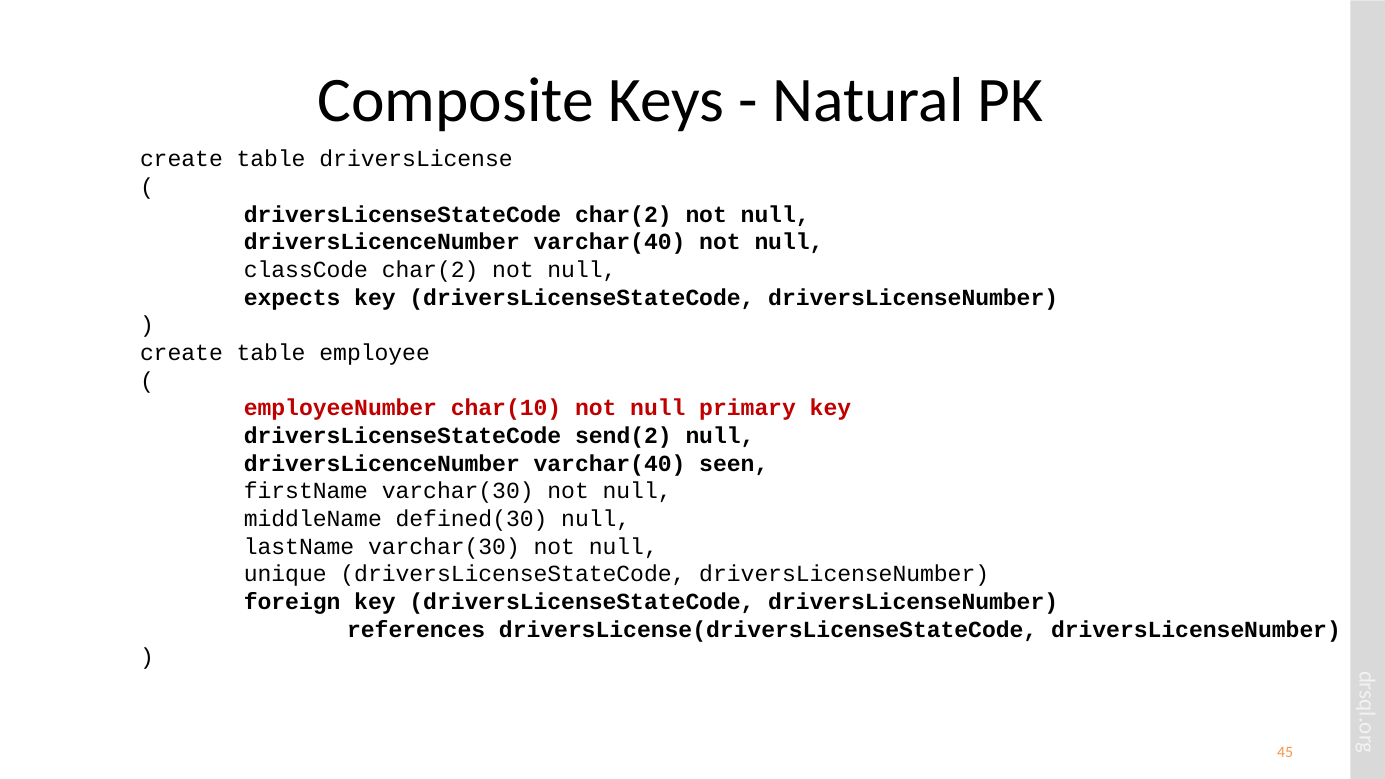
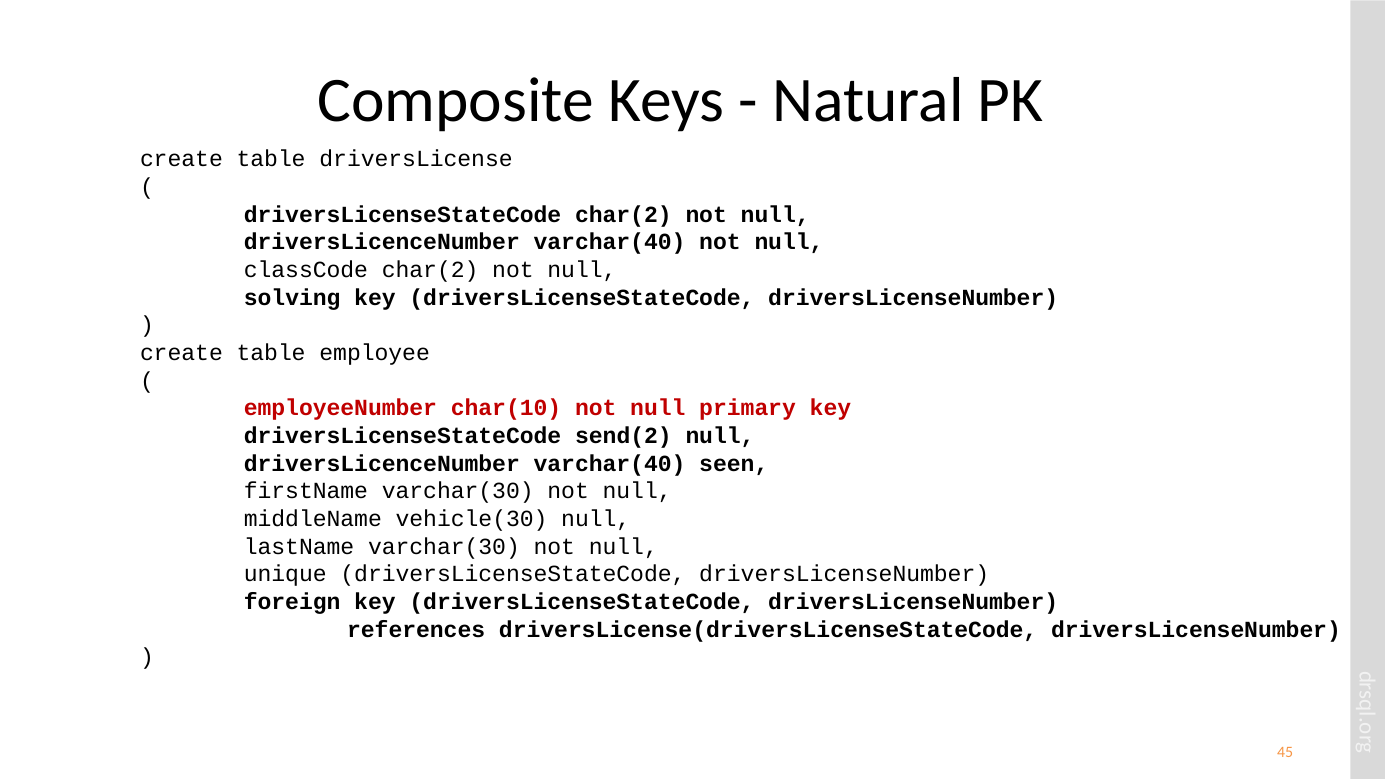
expects: expects -> solving
defined(30: defined(30 -> vehicle(30
